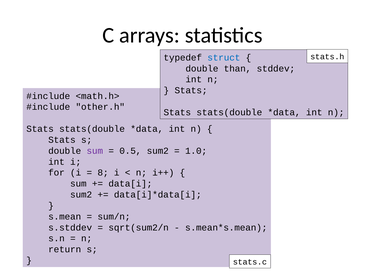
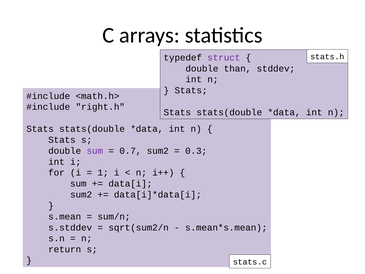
struct colour: blue -> purple
other.h: other.h -> right.h
0.5: 0.5 -> 0.7
1.0: 1.0 -> 0.3
8: 8 -> 1
